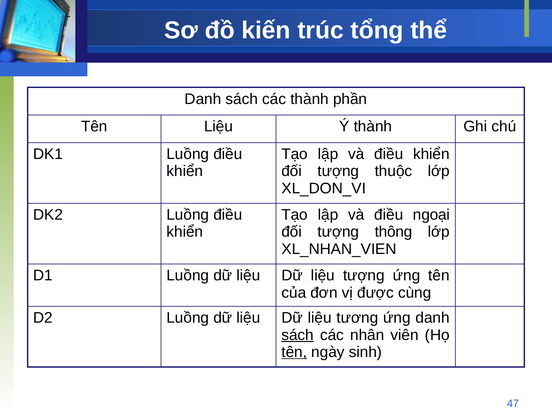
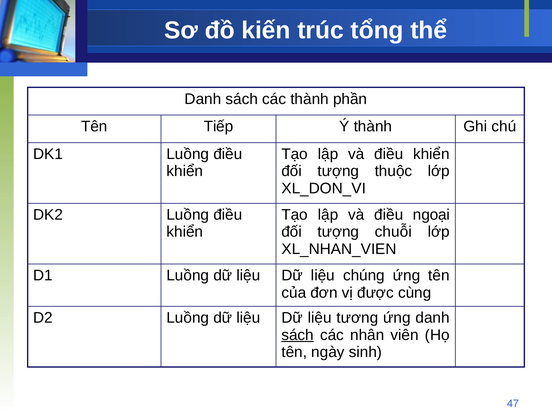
Tên Liệu: Liệu -> Tiếp
thông: thông -> chuỗi
liệu tượng: tượng -> chúng
tên at (294, 352) underline: present -> none
